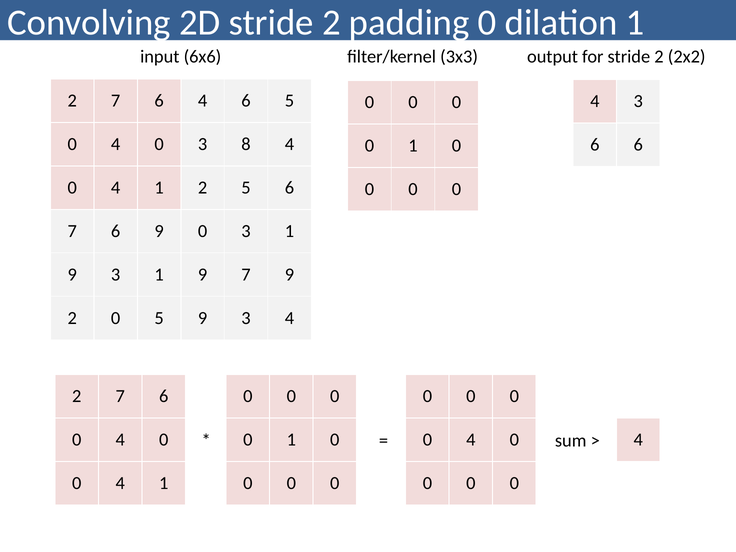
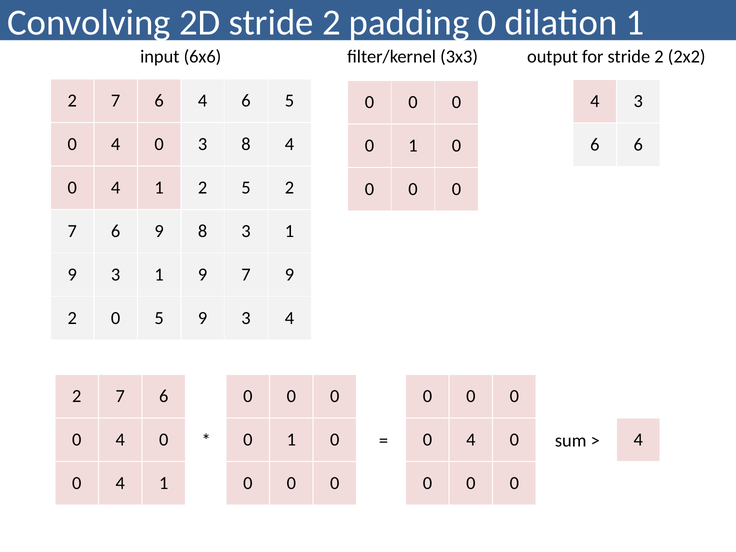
5 6: 6 -> 2
9 0: 0 -> 8
